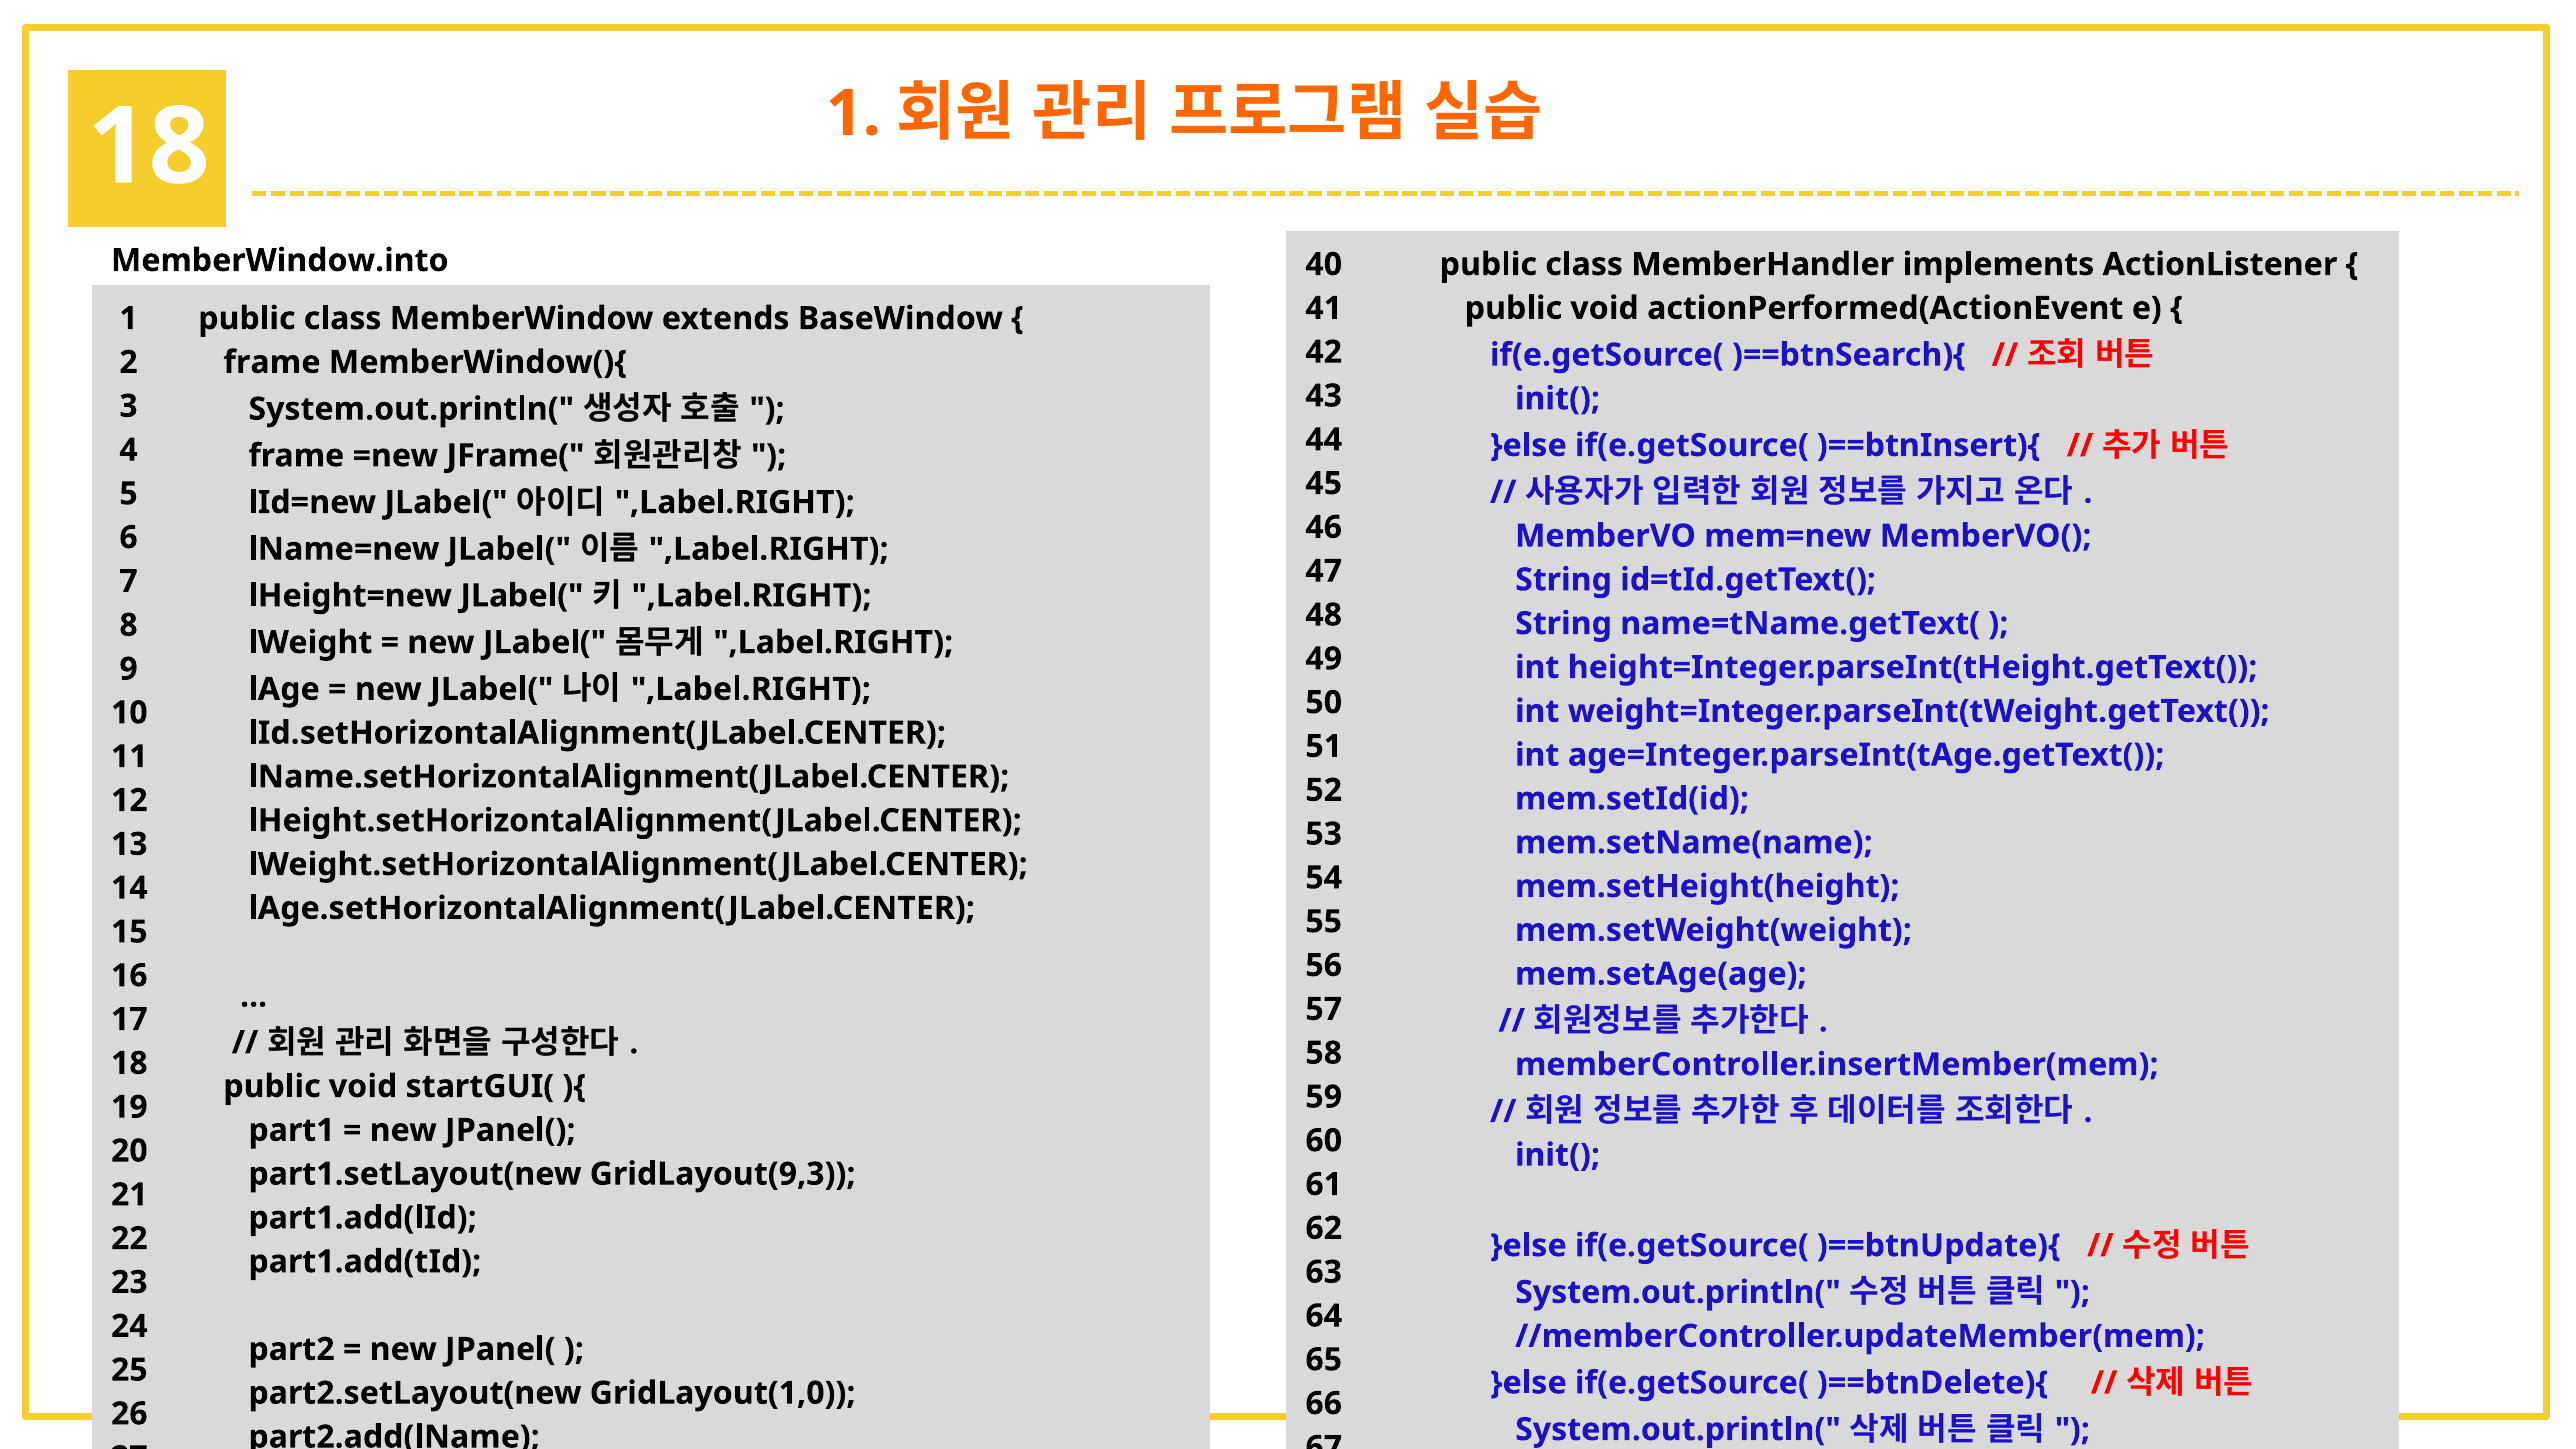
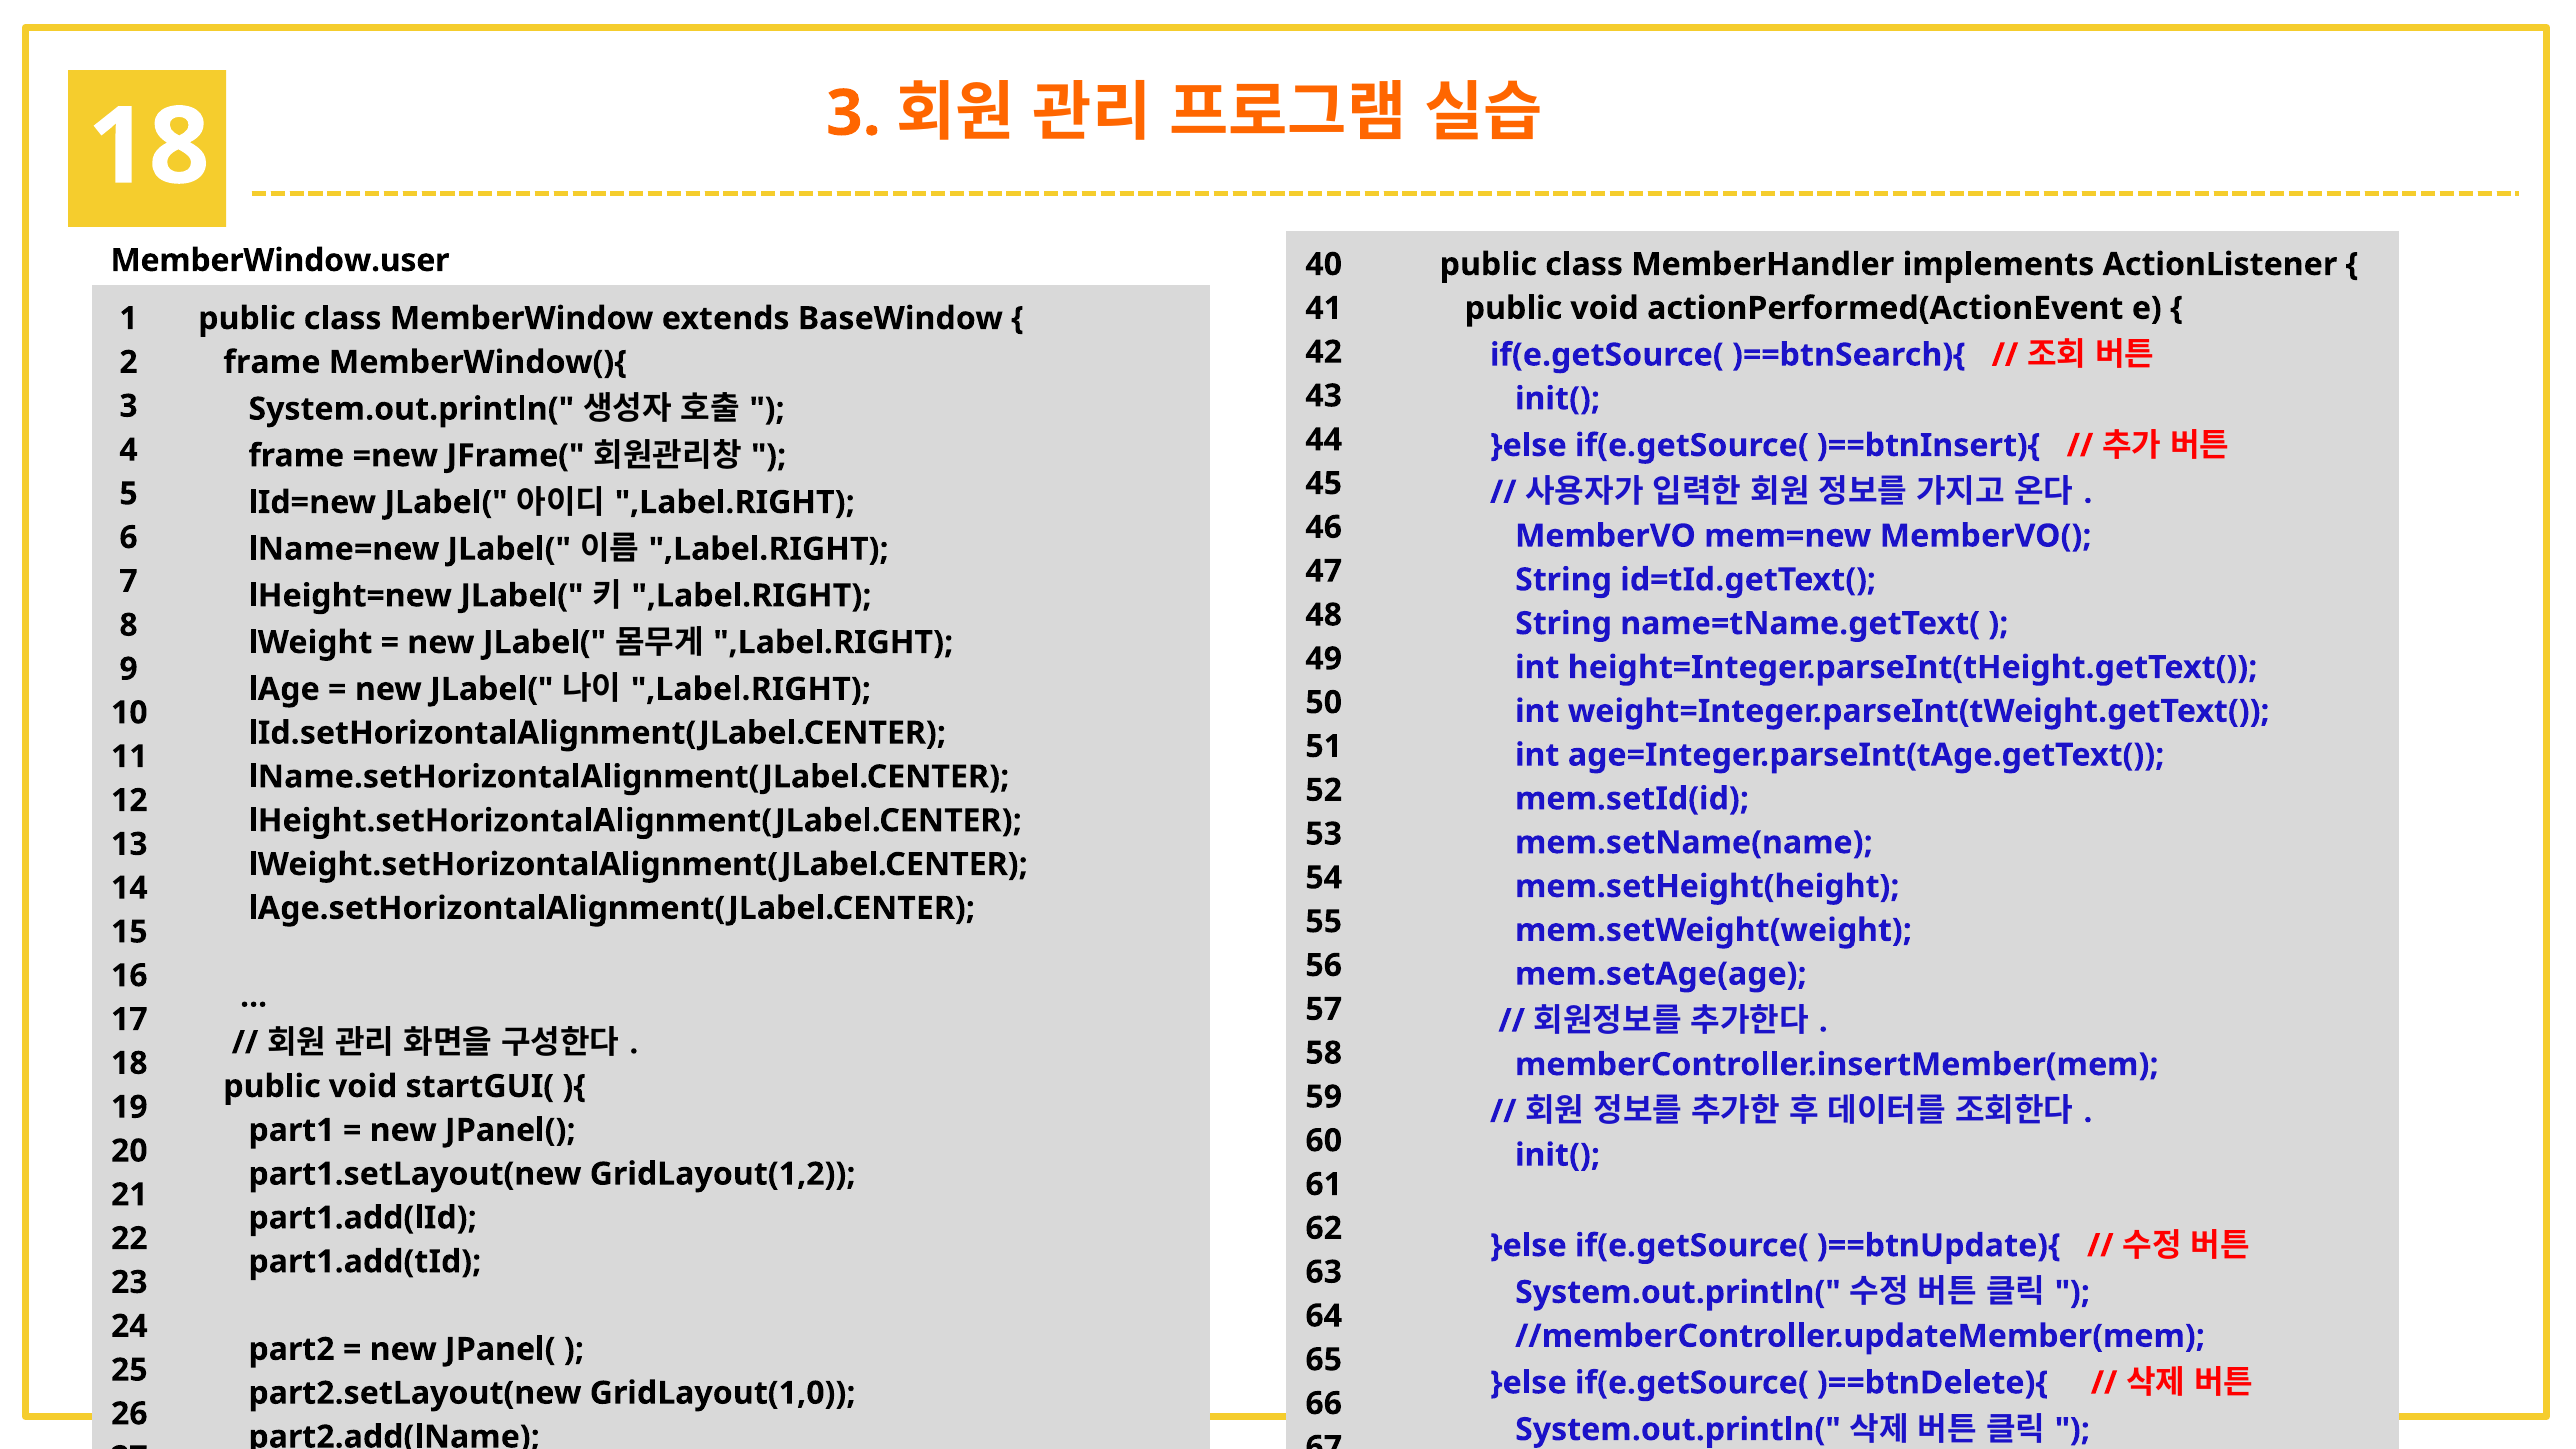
18 1: 1 -> 3
MemberWindow.into: MemberWindow.into -> MemberWindow.user
GridLayout(9,3: GridLayout(9,3 -> GridLayout(1,2
